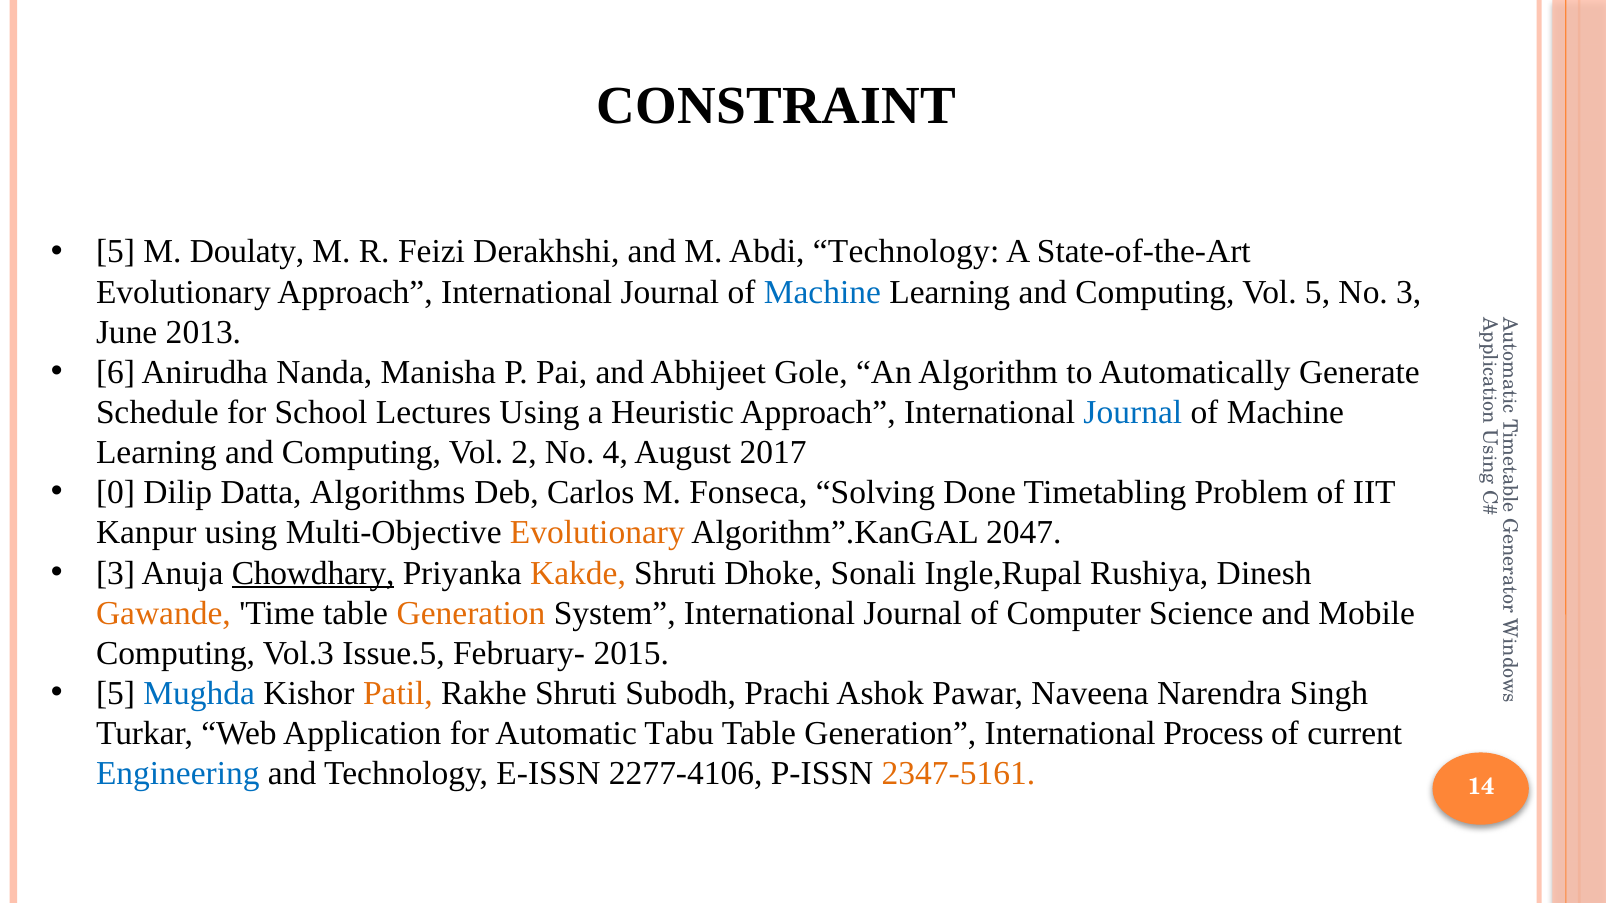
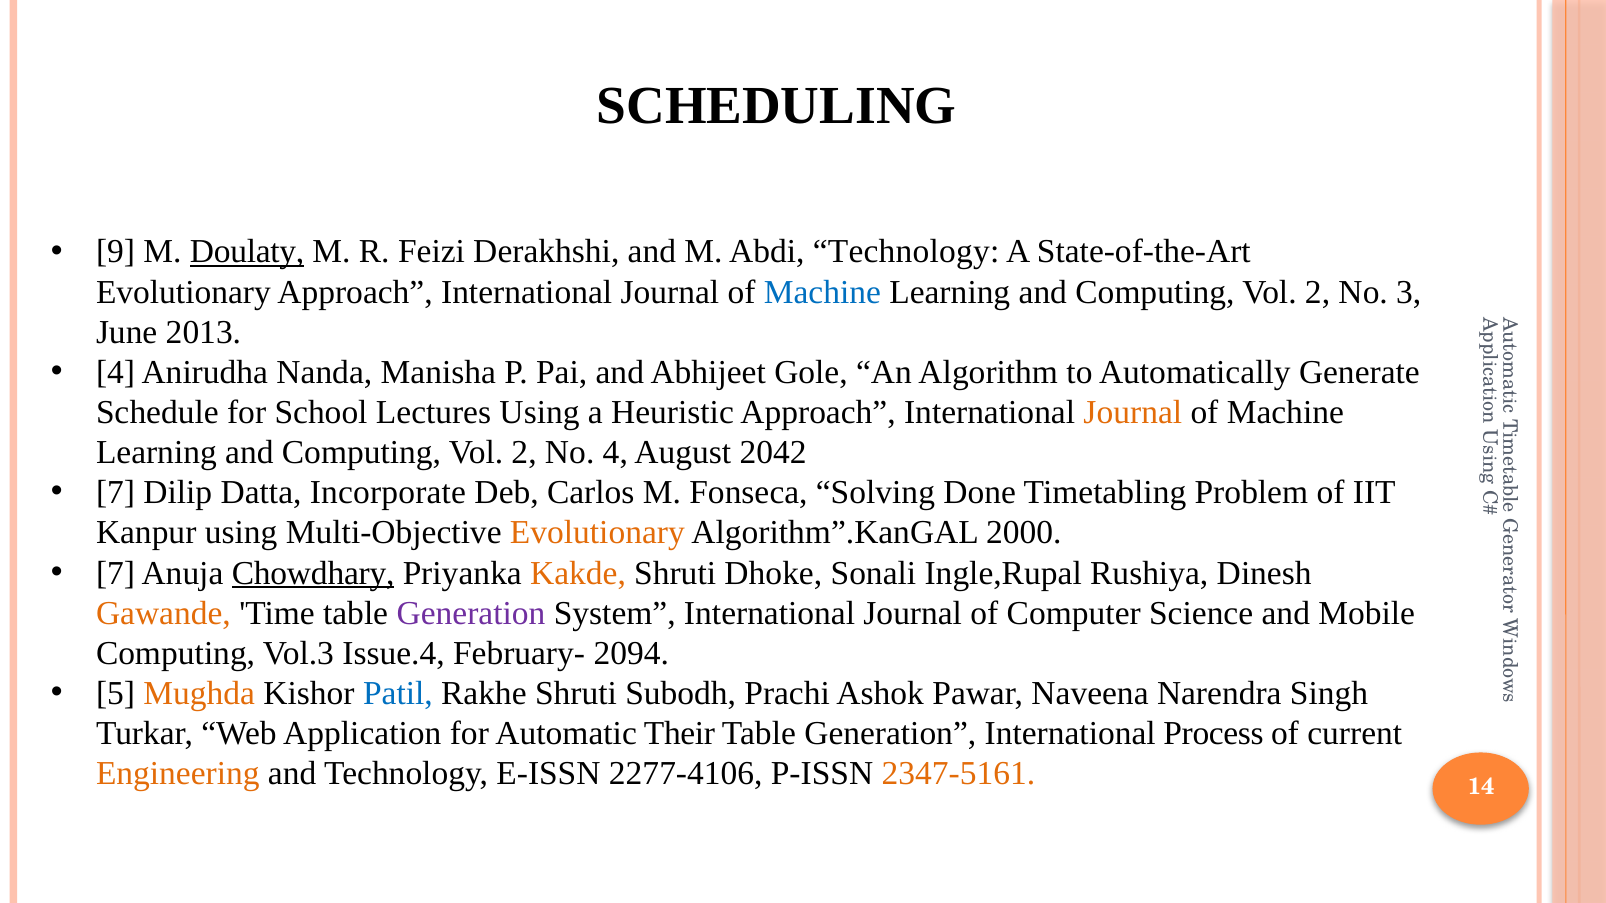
CONSTRAINT: CONSTRAINT -> SCHEDULING
5 at (116, 252): 5 -> 9
Doulaty underline: none -> present
5 at (1318, 292): 5 -> 2
6 at (116, 372): 6 -> 4
Journal at (1133, 413) colour: blue -> orange
2017: 2017 -> 2042
0 at (116, 493): 0 -> 7
Algorithms: Algorithms -> Incorporate
2047: 2047 -> 2000
3 at (116, 573): 3 -> 7
Generation at (471, 613) colour: orange -> purple
Issue.5: Issue.5 -> Issue.4
2015: 2015 -> 2094
Mughda colour: blue -> orange
Patil colour: orange -> blue
Tabu: Tabu -> Their
Engineering colour: blue -> orange
